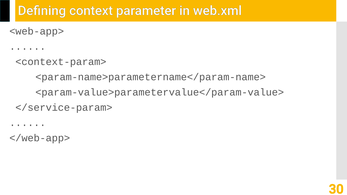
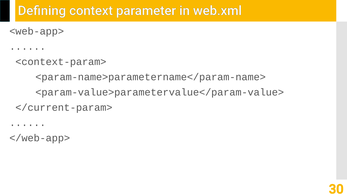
</service-param>: </service-param> -> </current-param>
